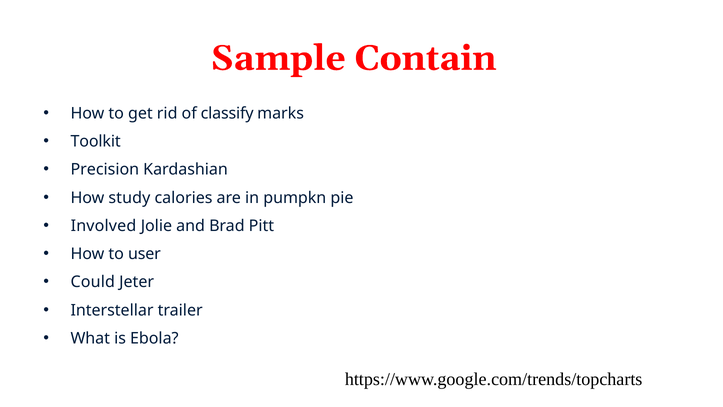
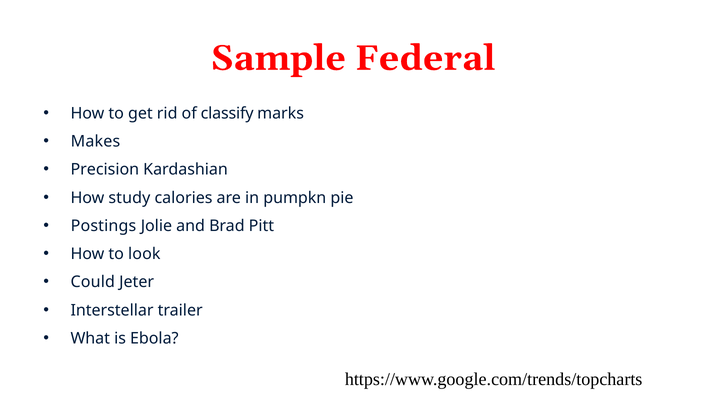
Contain: Contain -> Federal
Toolkit: Toolkit -> Makes
Involved: Involved -> Postings
user: user -> look
